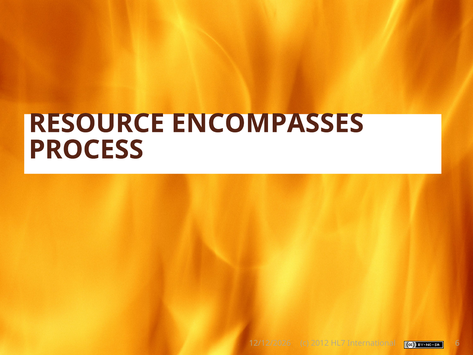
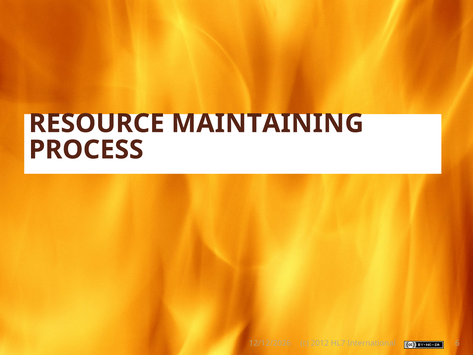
ENCOMPASSES: ENCOMPASSES -> MAINTAINING
